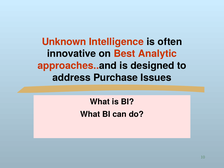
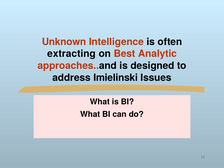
innovative: innovative -> extracting
Purchase: Purchase -> Imielinski
